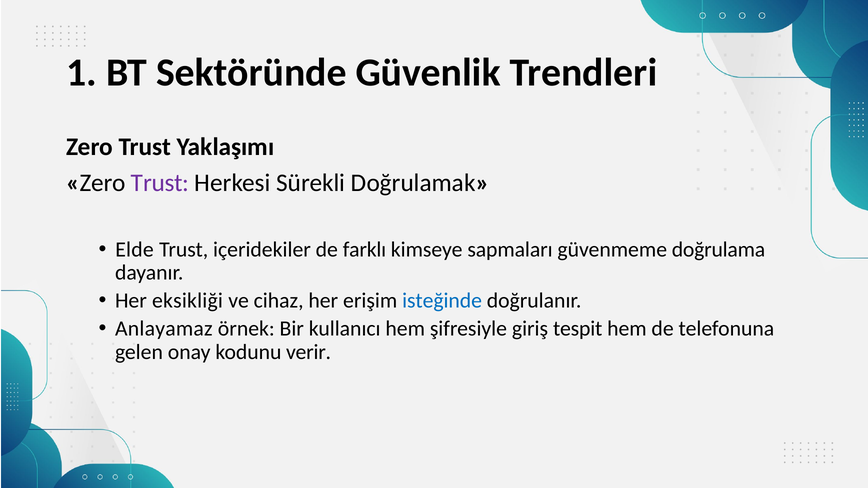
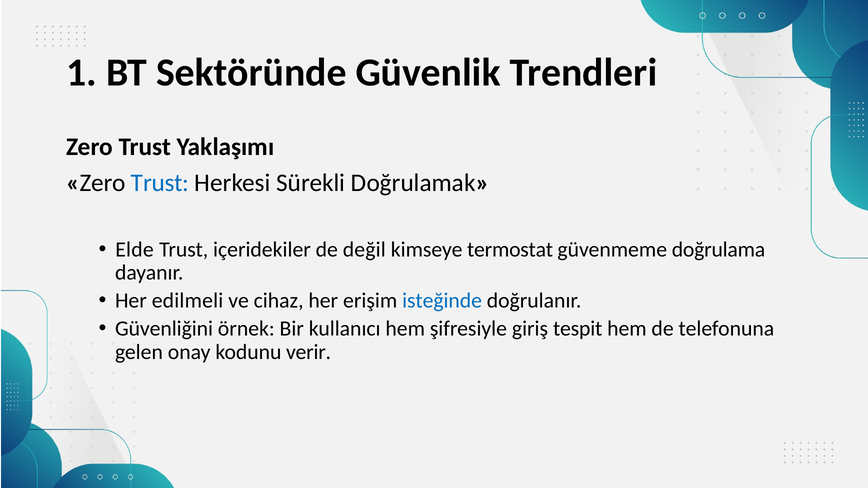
Trust at (160, 183) colour: purple -> blue
farklı: farklı -> değil
sapmaları: sapmaları -> termostat
eksikliği: eksikliği -> edilmeli
Anlayamaz: Anlayamaz -> Güvenliğini
